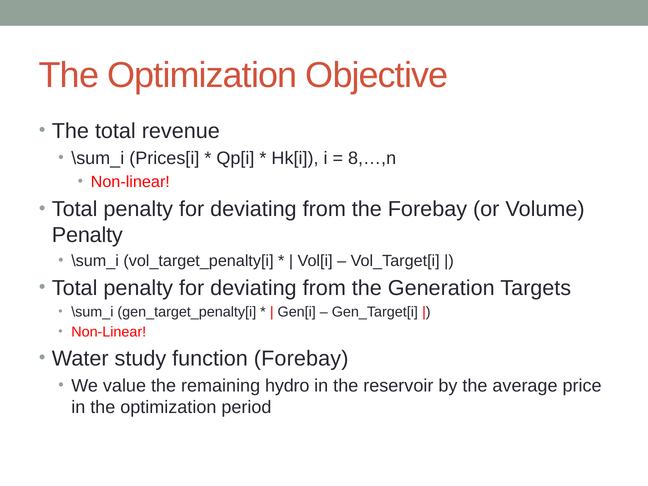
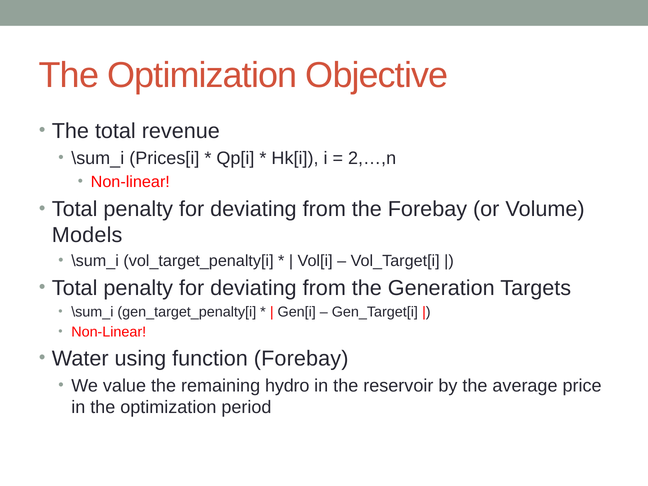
8,…,n: 8,…,n -> 2,…,n
Penalty at (87, 235): Penalty -> Models
study: study -> using
